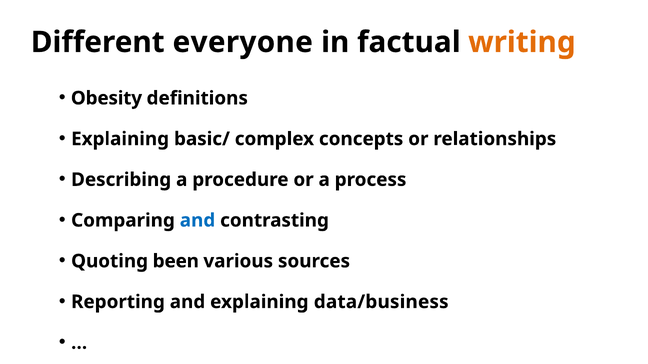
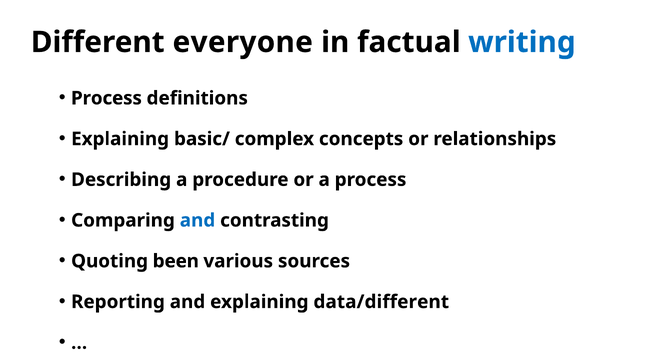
writing colour: orange -> blue
Obesity at (106, 98): Obesity -> Process
data/business: data/business -> data/different
